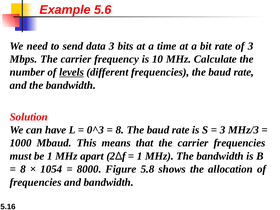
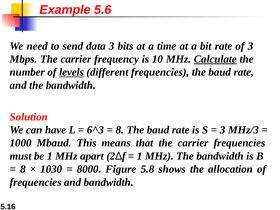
Calculate underline: none -> present
0^3: 0^3 -> 6^3
1054: 1054 -> 1030
